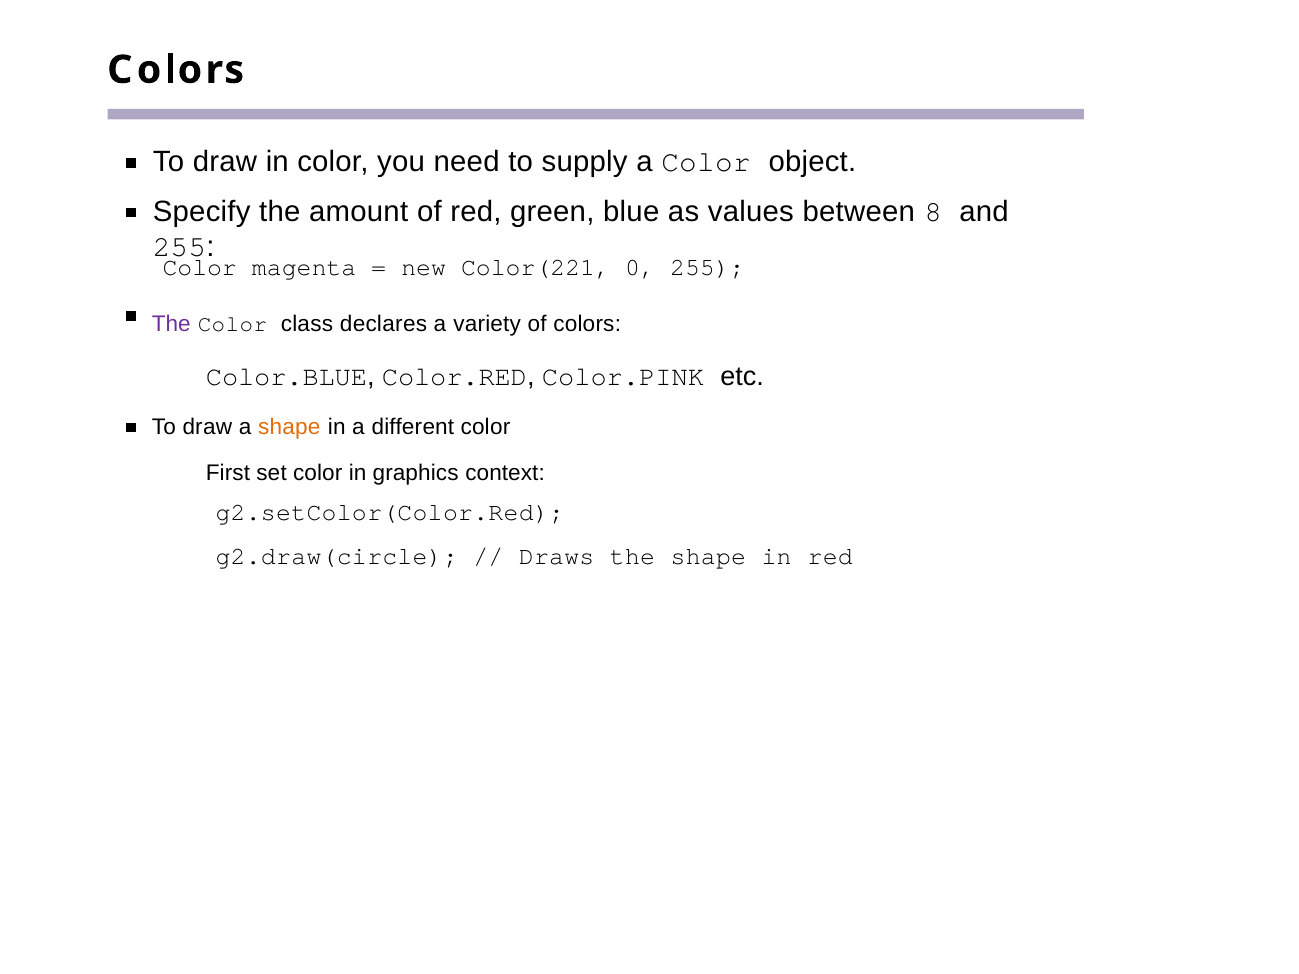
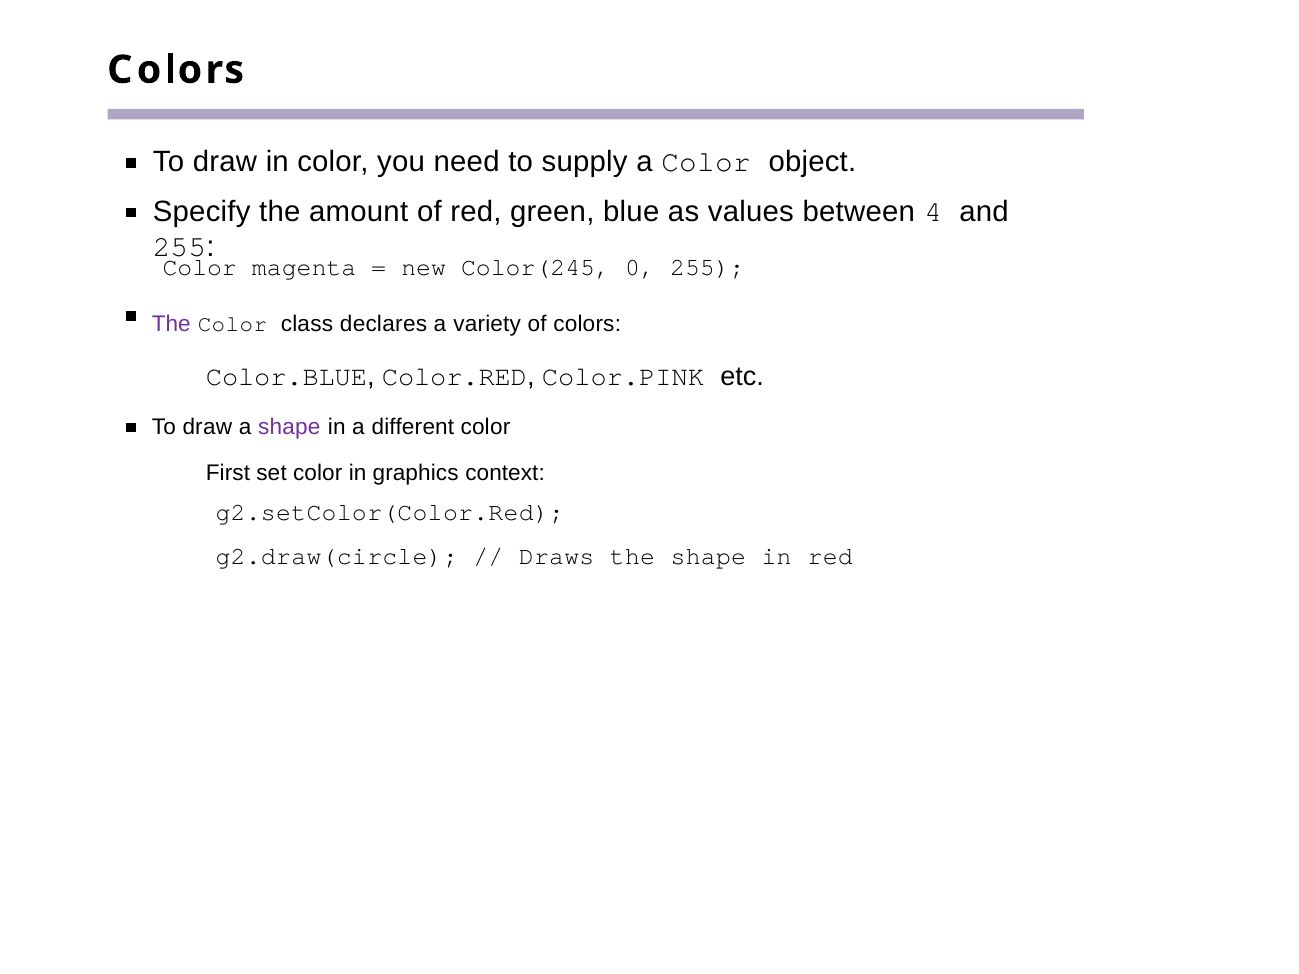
8: 8 -> 4
Color(221: Color(221 -> Color(245
shape at (289, 427) colour: orange -> purple
